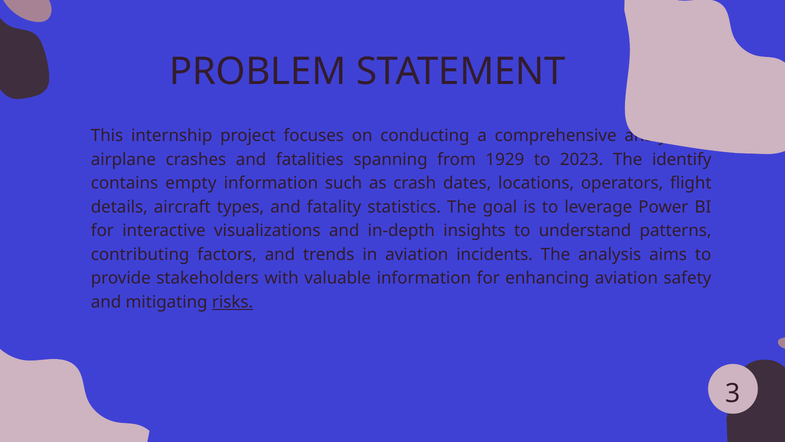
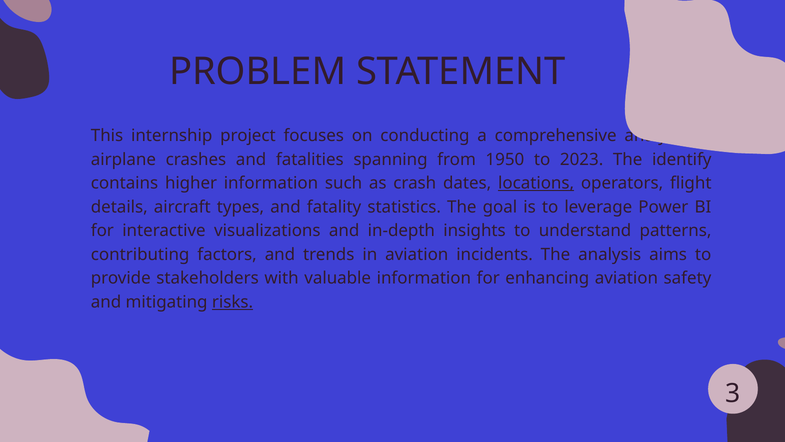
1929: 1929 -> 1950
empty: empty -> higher
locations underline: none -> present
